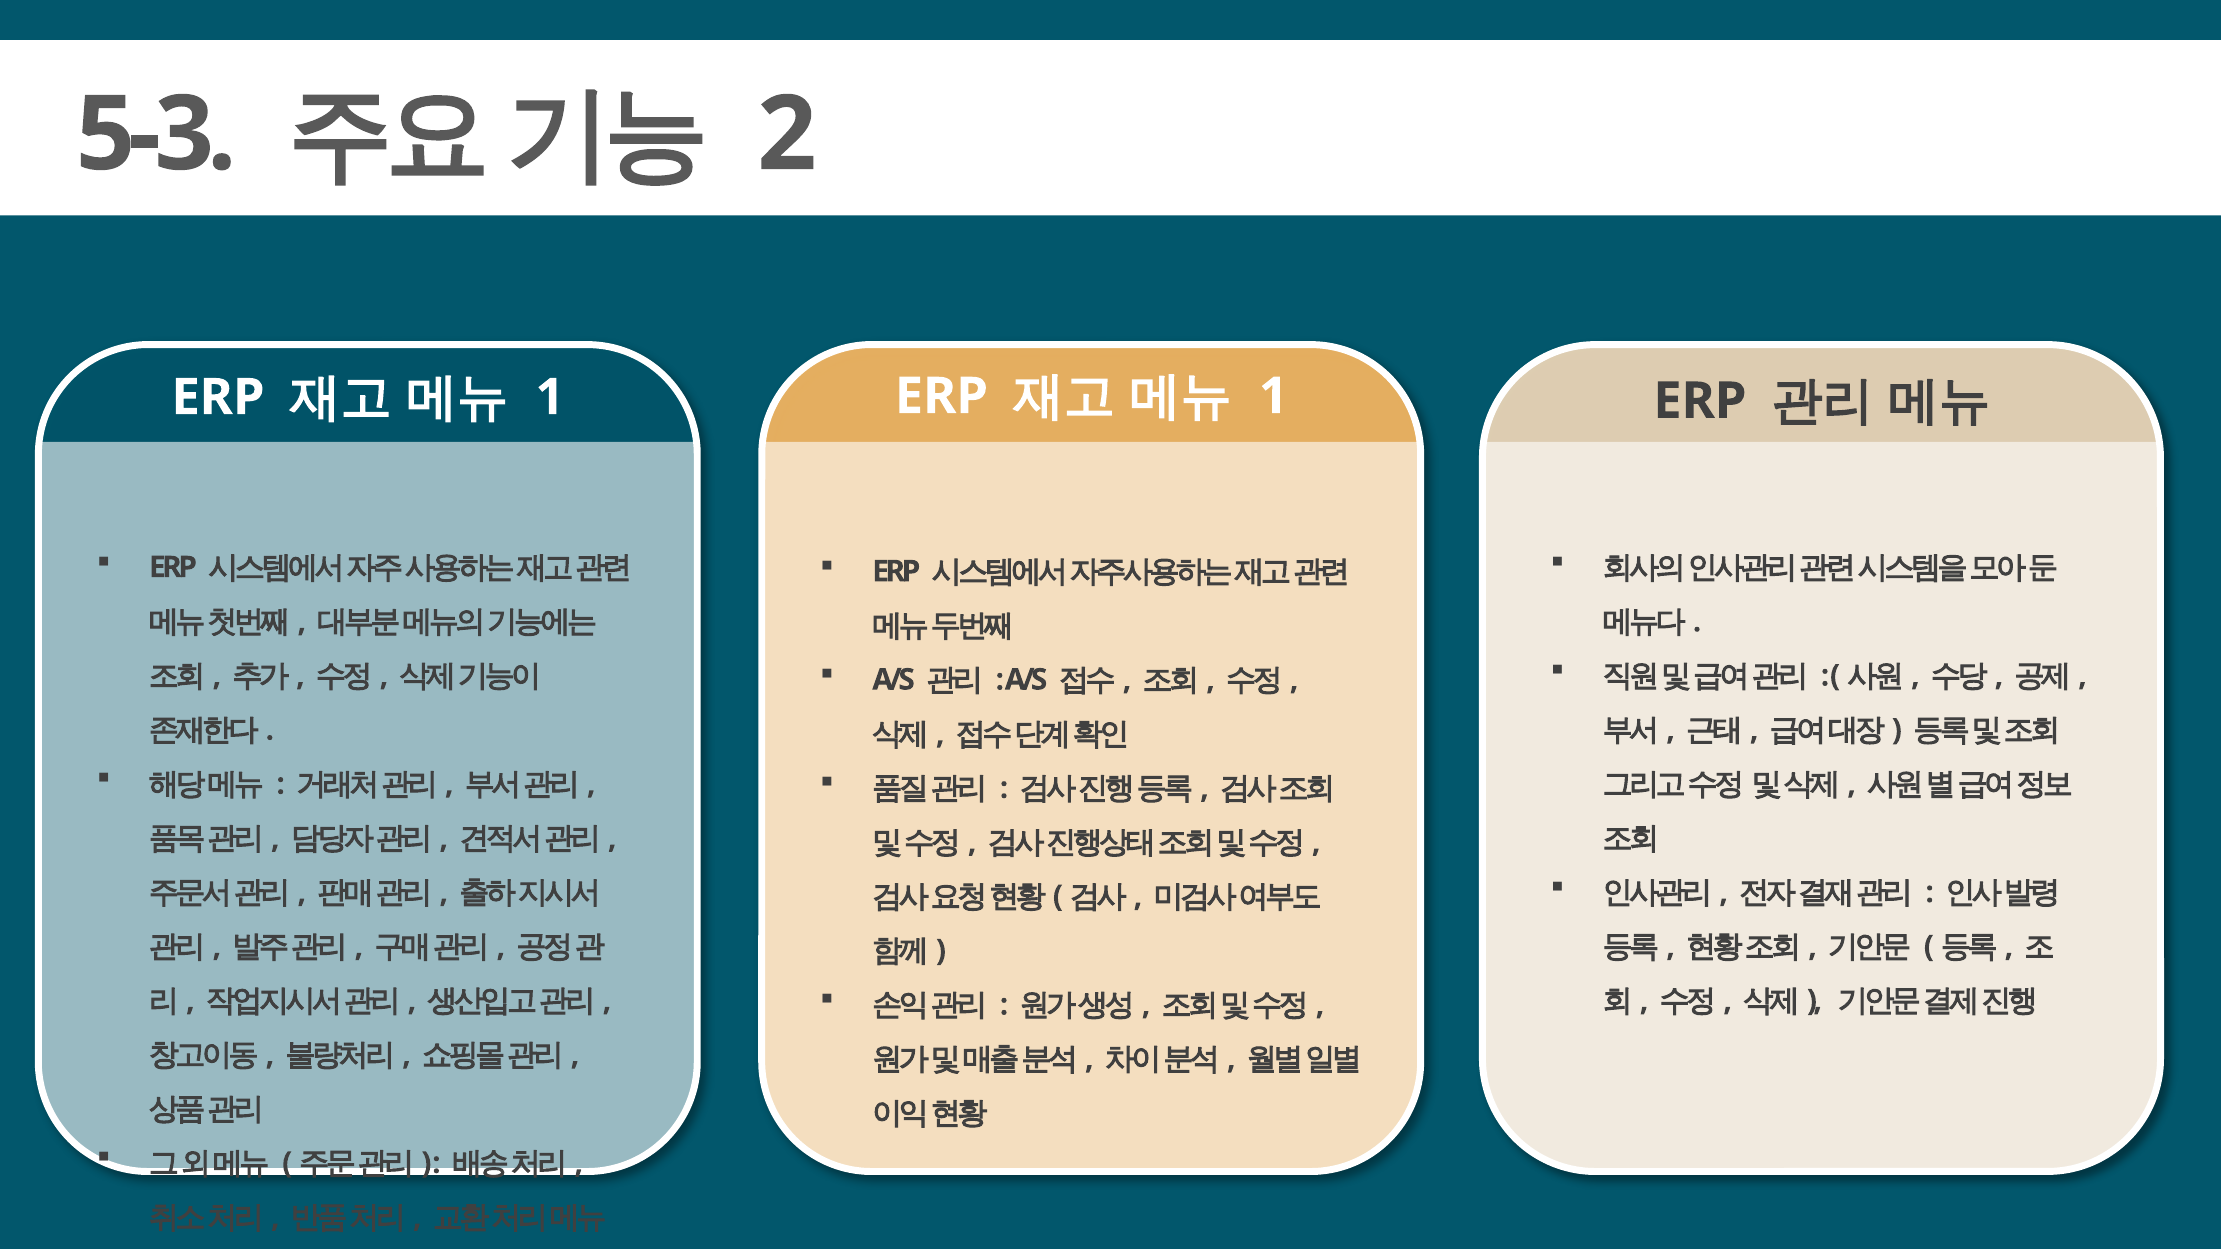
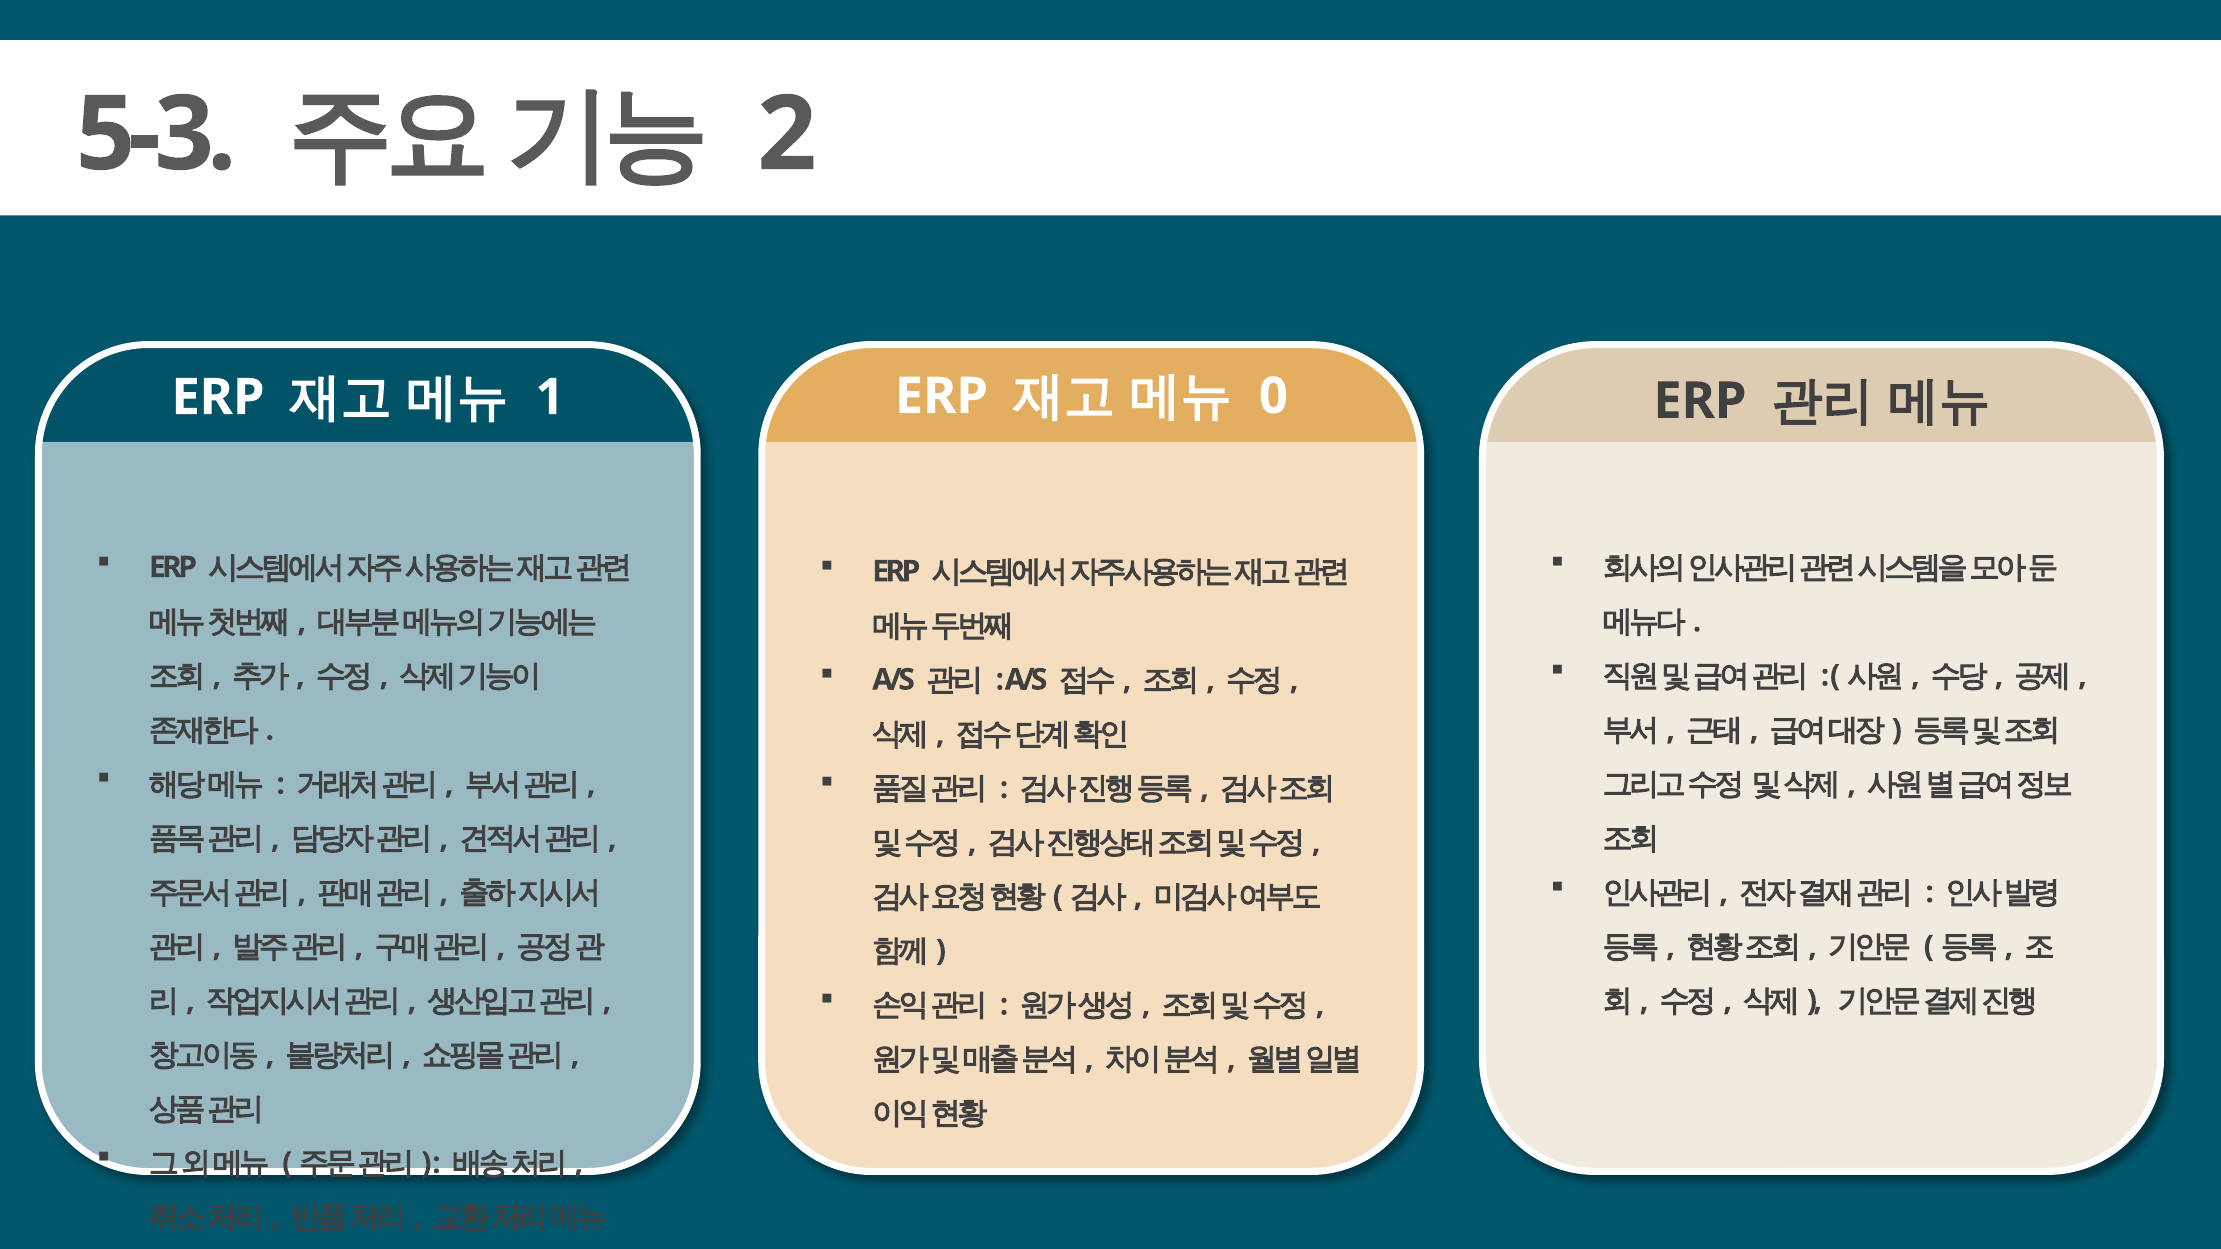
1 at (1273, 396): 1 -> 0
